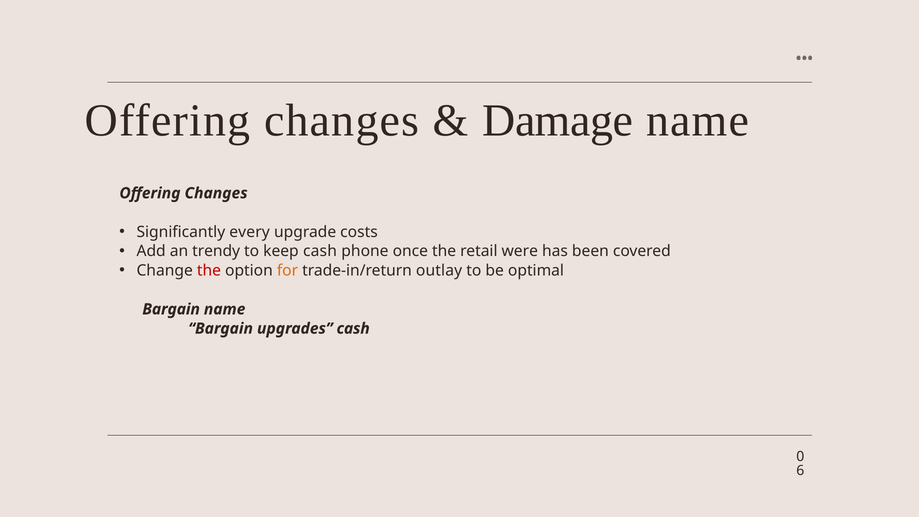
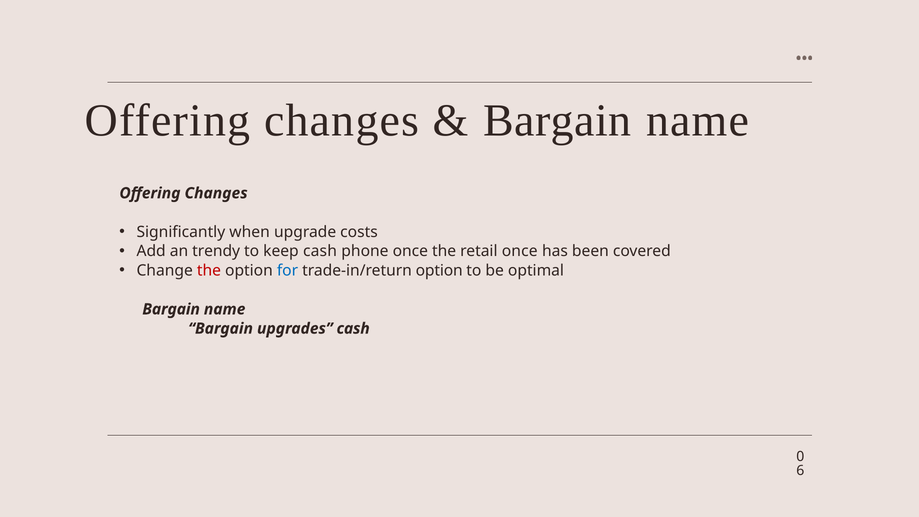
Damage at (558, 121): Damage -> Bargain
every: every -> when
retail were: were -> once
for colour: orange -> blue
trade-in/return outlay: outlay -> option
